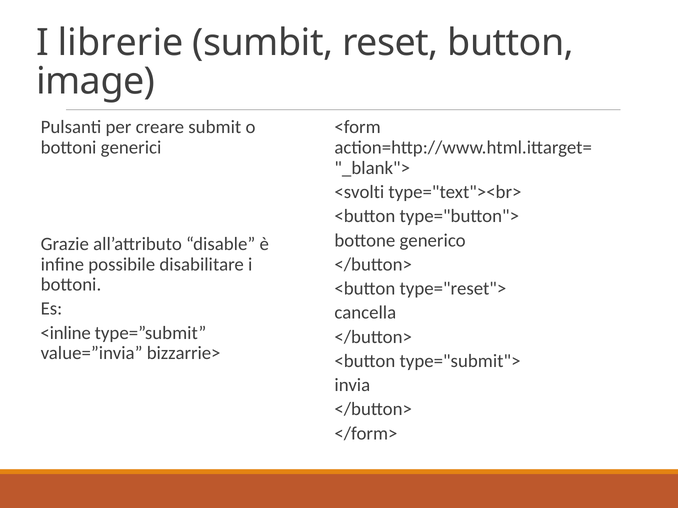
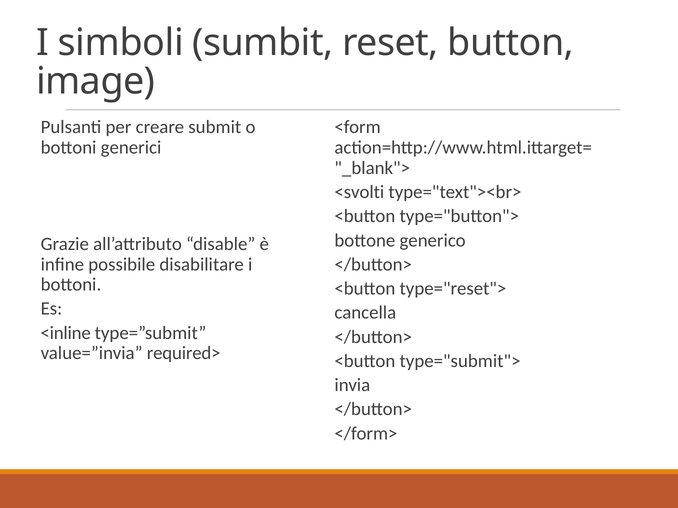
librerie: librerie -> simboli
bizzarrie>: bizzarrie> -> required>
